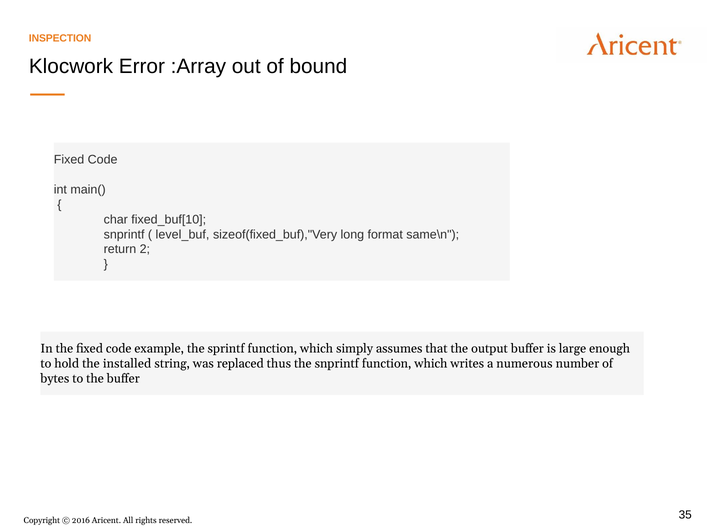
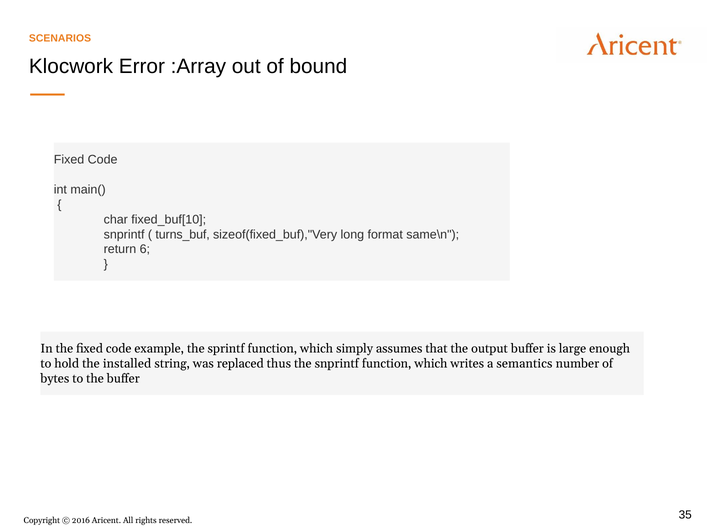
INSPECTION: INSPECTION -> SCENARIOS
level_buf: level_buf -> turns_buf
2: 2 -> 6
numerous: numerous -> semantics
